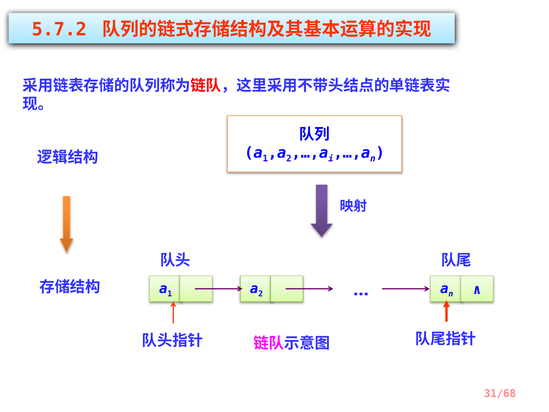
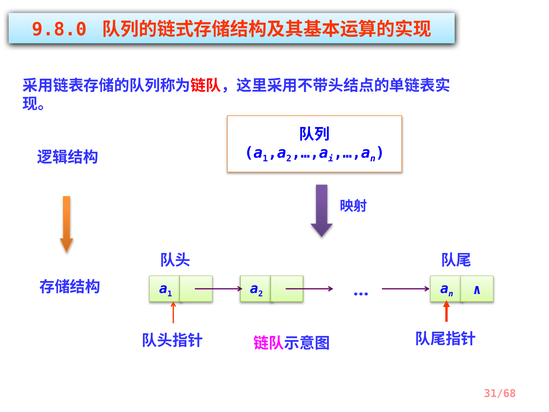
5.7.2: 5.7.2 -> 9.8.0
